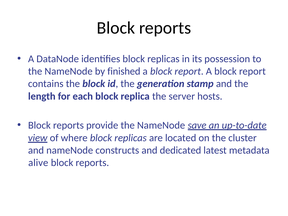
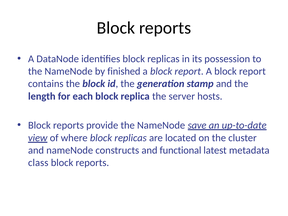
dedicated: dedicated -> functional
alive: alive -> class
